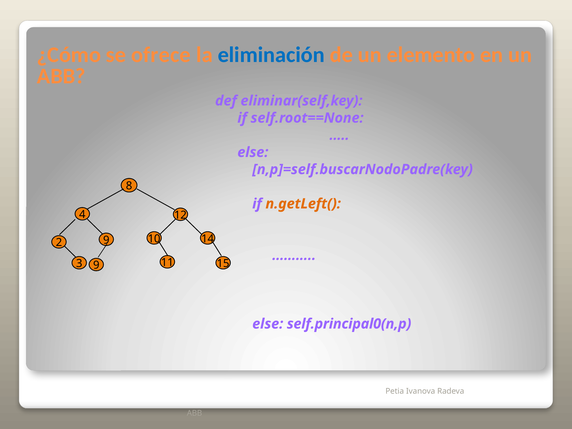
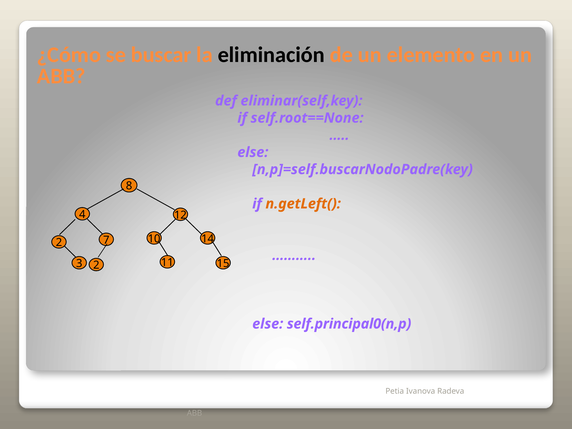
ofrece: ofrece -> buscar
eliminación colour: blue -> black
2 9: 9 -> 7
3 9: 9 -> 2
